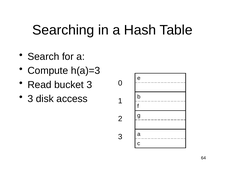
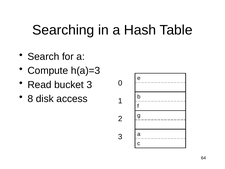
3 at (30, 99): 3 -> 8
